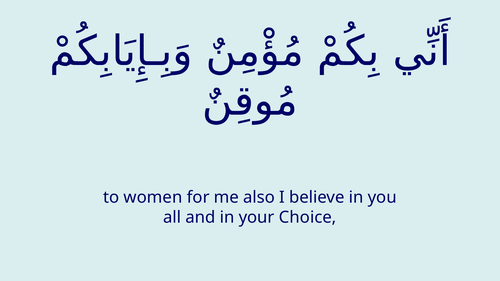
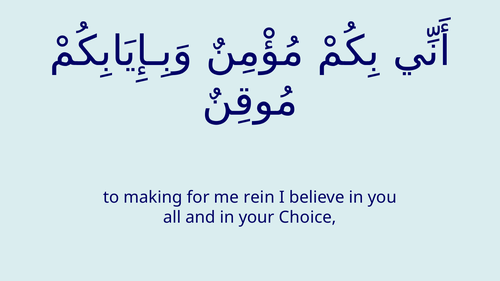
women: women -> making
also: also -> rein
